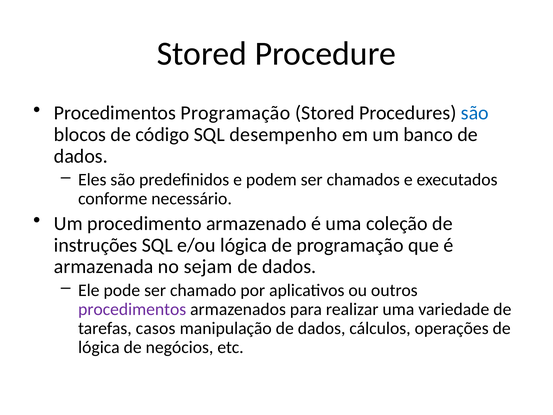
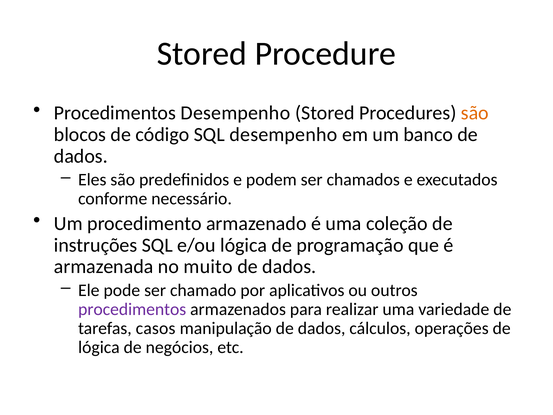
Procedimentos Programação: Programação -> Desempenho
são at (475, 113) colour: blue -> orange
sejam: sejam -> muito
